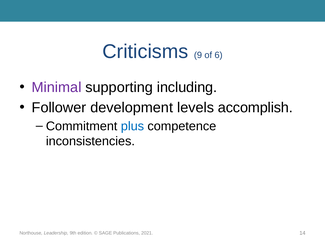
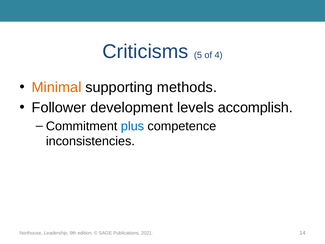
9: 9 -> 5
6: 6 -> 4
Minimal colour: purple -> orange
including: including -> methods
